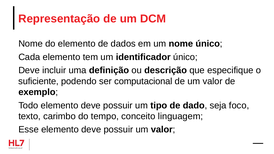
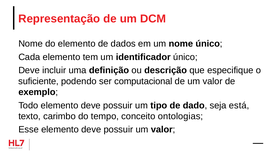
foco: foco -> está
linguagem: linguagem -> ontologias
